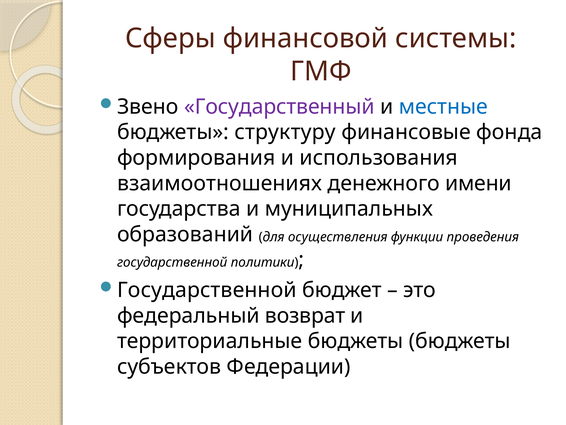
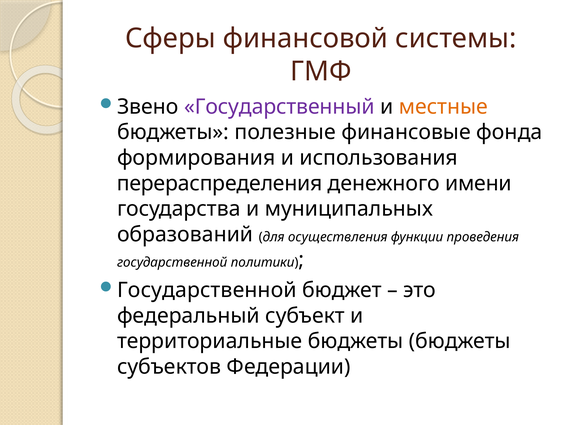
местные colour: blue -> orange
структуру: структуру -> полезные
взаимоотношениях: взаимоотношениях -> перераспределения
возврат: возврат -> субъект
